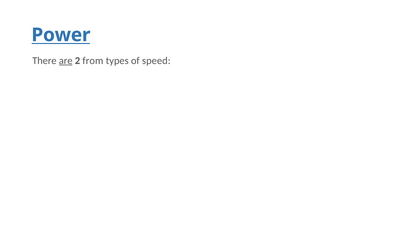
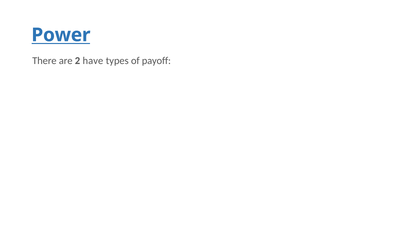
are underline: present -> none
from: from -> have
speed: speed -> payoff
